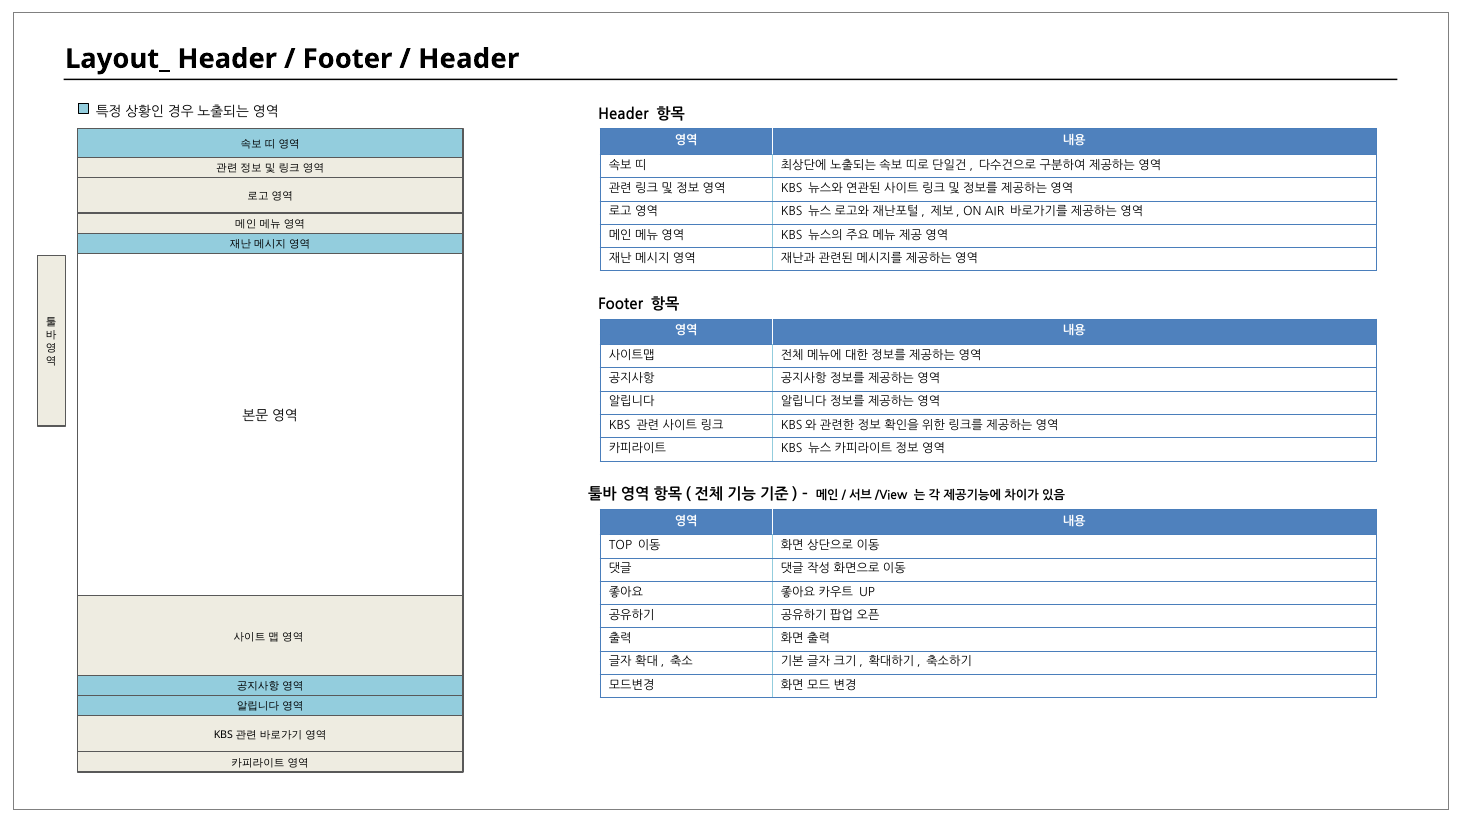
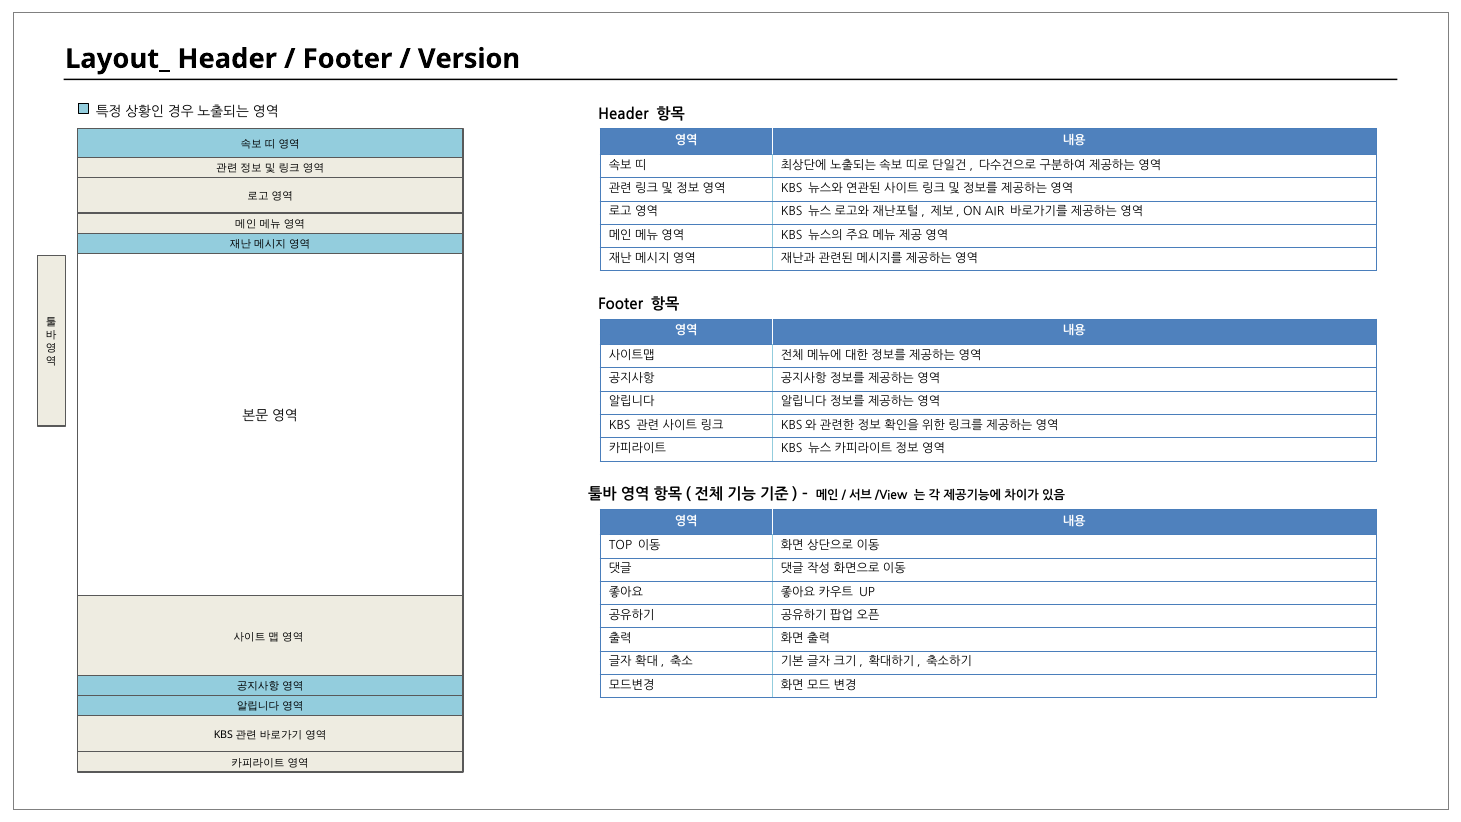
Header at (469, 59): Header -> Version
